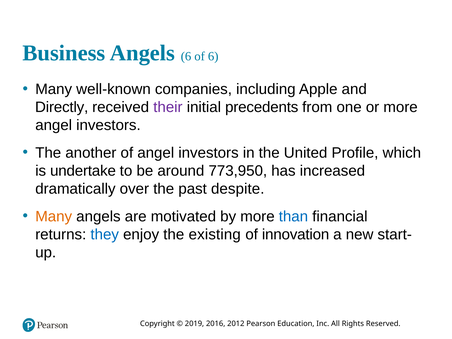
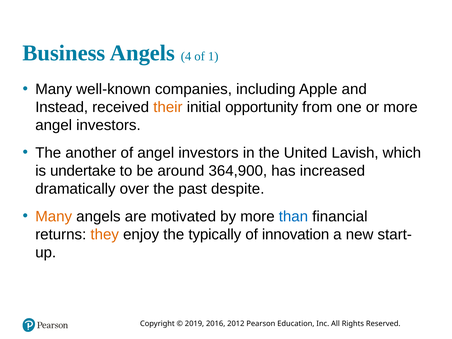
Angels 6: 6 -> 4
of 6: 6 -> 1
Directly: Directly -> Instead
their colour: purple -> orange
precedents: precedents -> opportunity
Profile: Profile -> Lavish
773,950: 773,950 -> 364,900
they colour: blue -> orange
existing: existing -> typically
